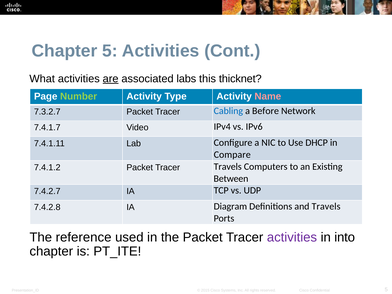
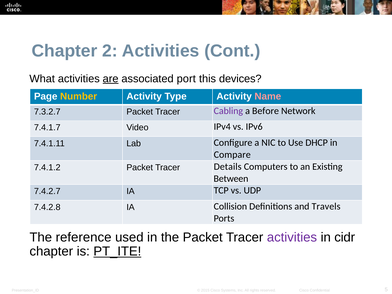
Chapter 5: 5 -> 2
labs: labs -> port
thicknet: thicknet -> devices
Number colour: light green -> yellow
Cabling colour: blue -> purple
Tracer Travels: Travels -> Details
Diagram: Diagram -> Collision
into: into -> cidr
PT_ITE underline: none -> present
